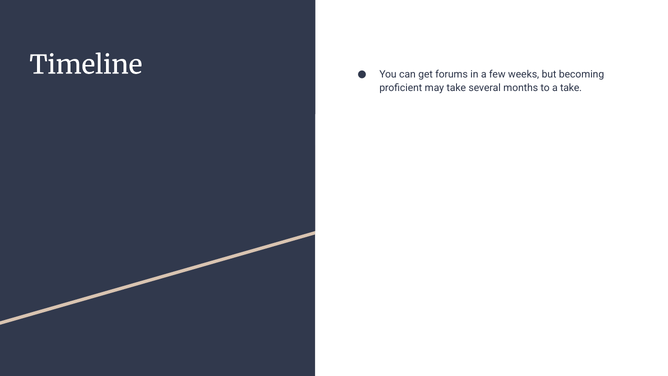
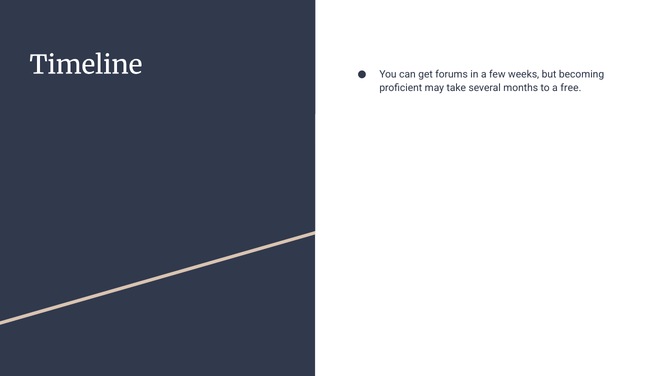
a take: take -> free
